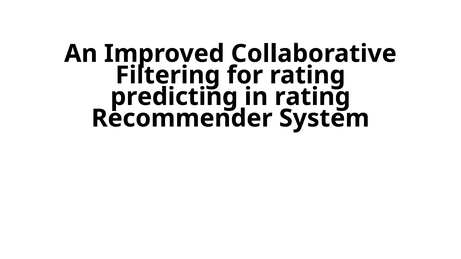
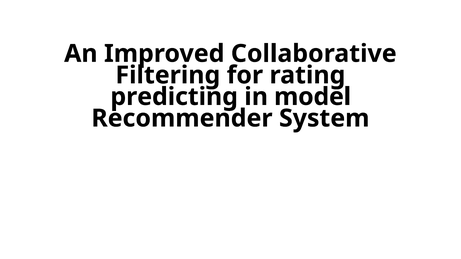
in rating: rating -> model
